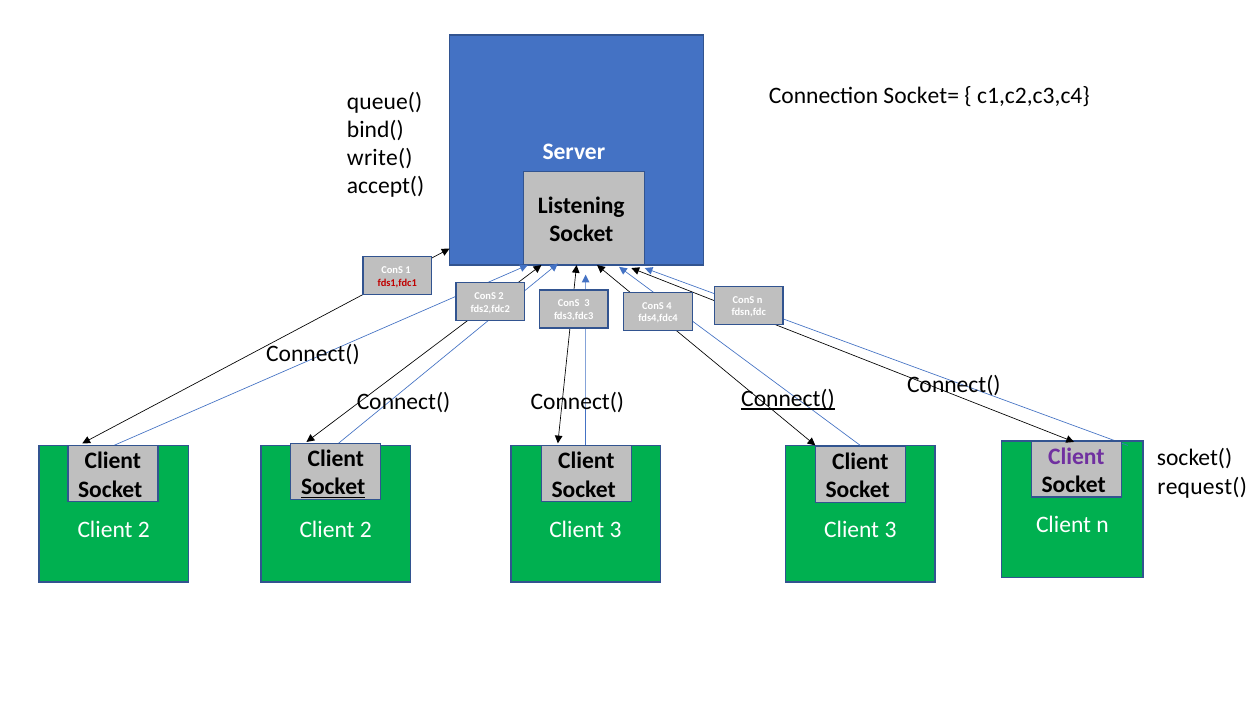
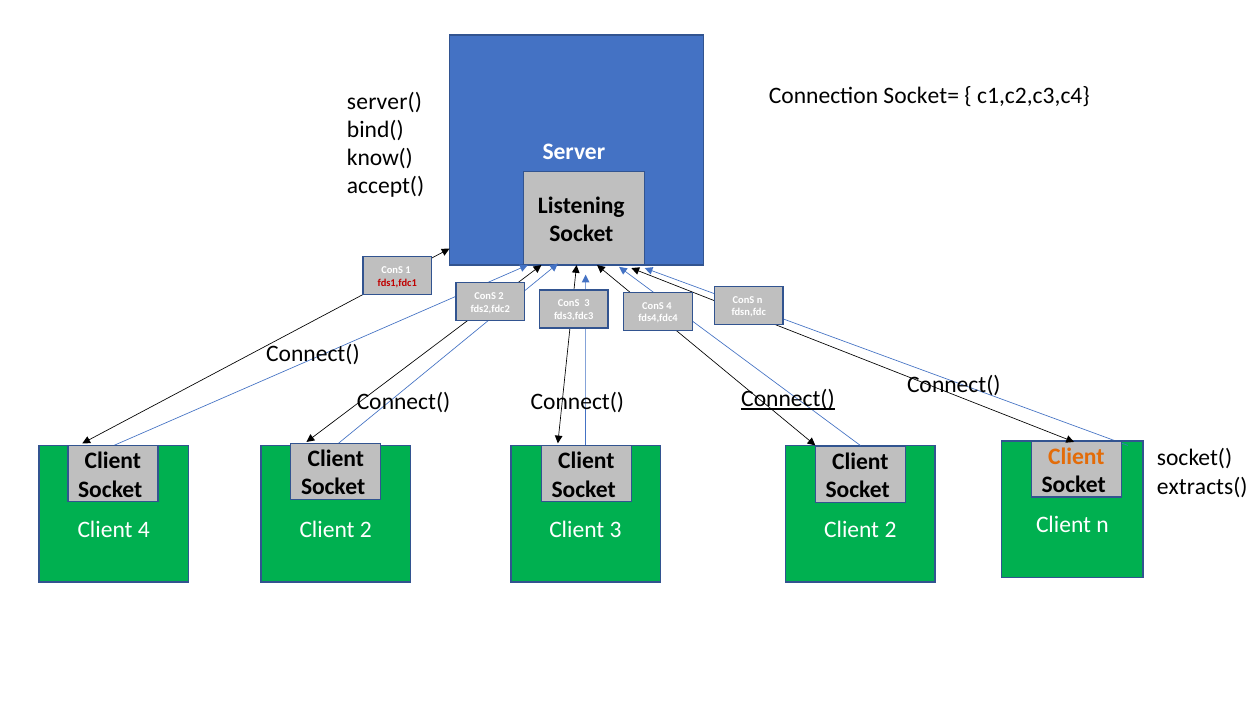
queue(: queue( -> server(
write(: write( -> know(
Client at (1076, 457) colour: purple -> orange
request(: request( -> extracts(
Socket at (333, 487) underline: present -> none
2 at (144, 530): 2 -> 4
3 Client 3: 3 -> 2
